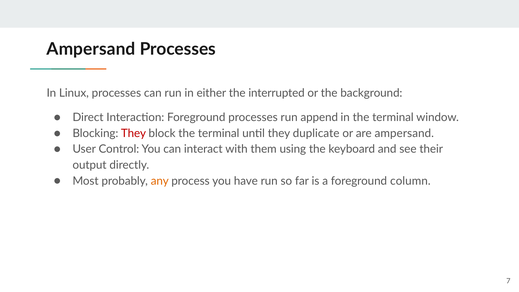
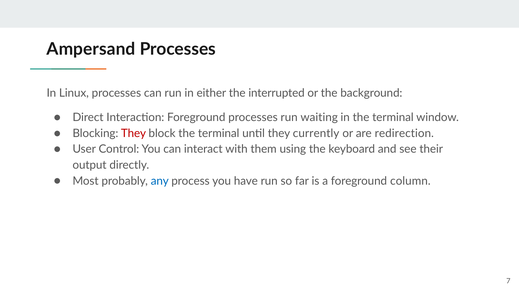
append: append -> waiting
duplicate: duplicate -> currently
are ampersand: ampersand -> redirection
any colour: orange -> blue
